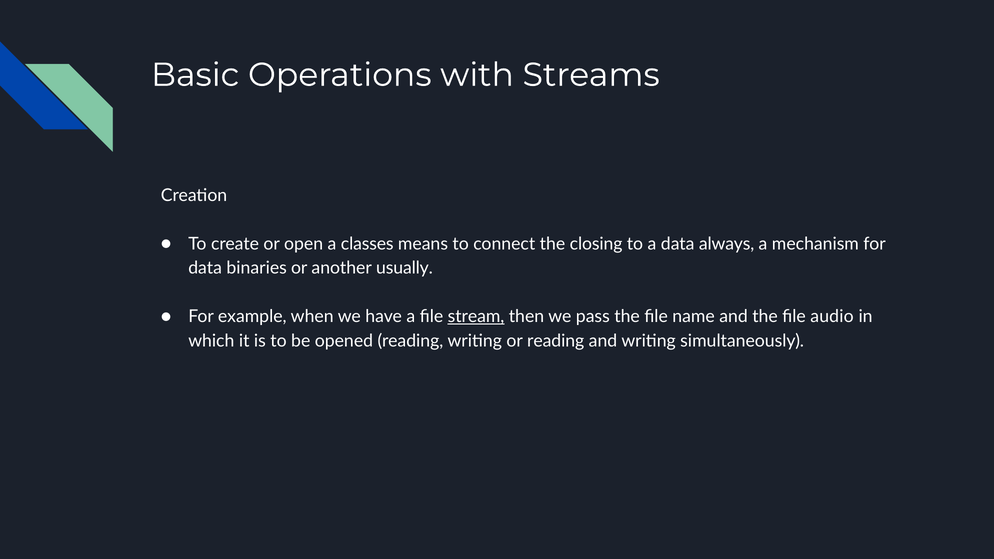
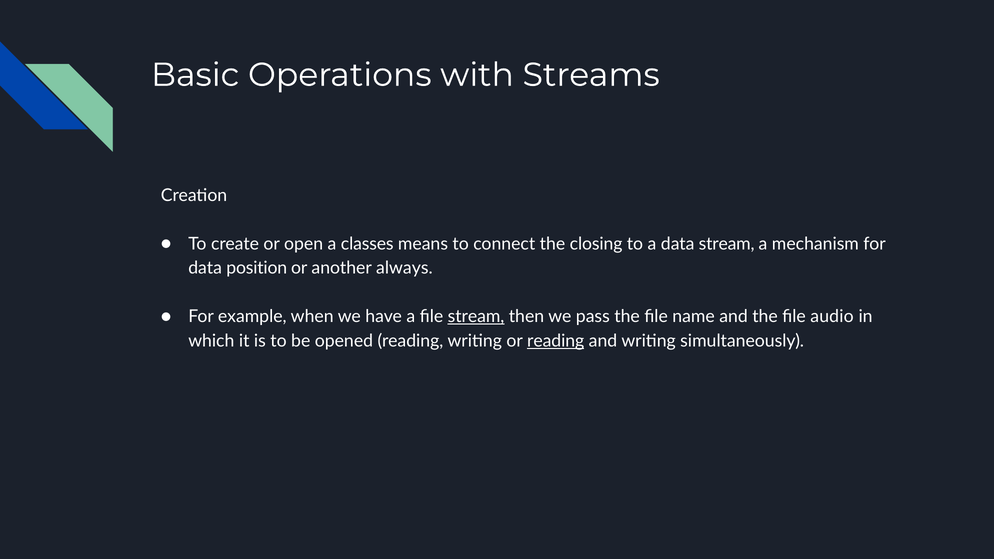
data always: always -> stream
binaries: binaries -> position
usually: usually -> always
reading at (556, 341) underline: none -> present
